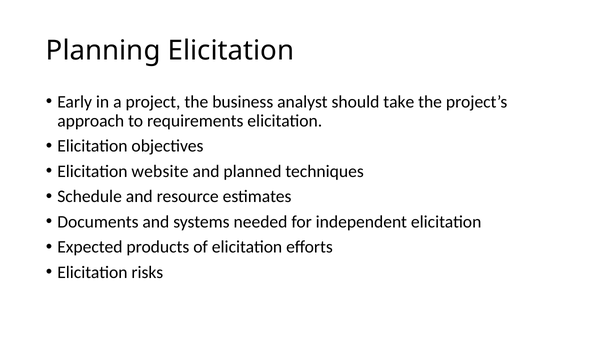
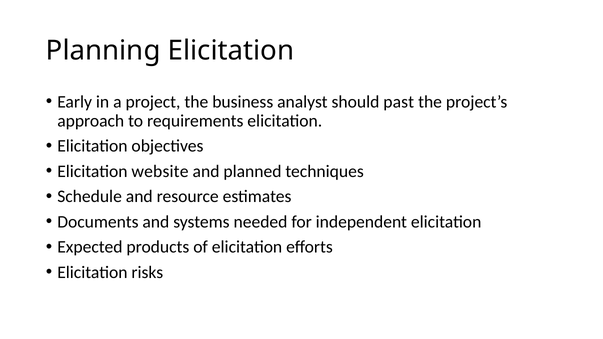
take: take -> past
